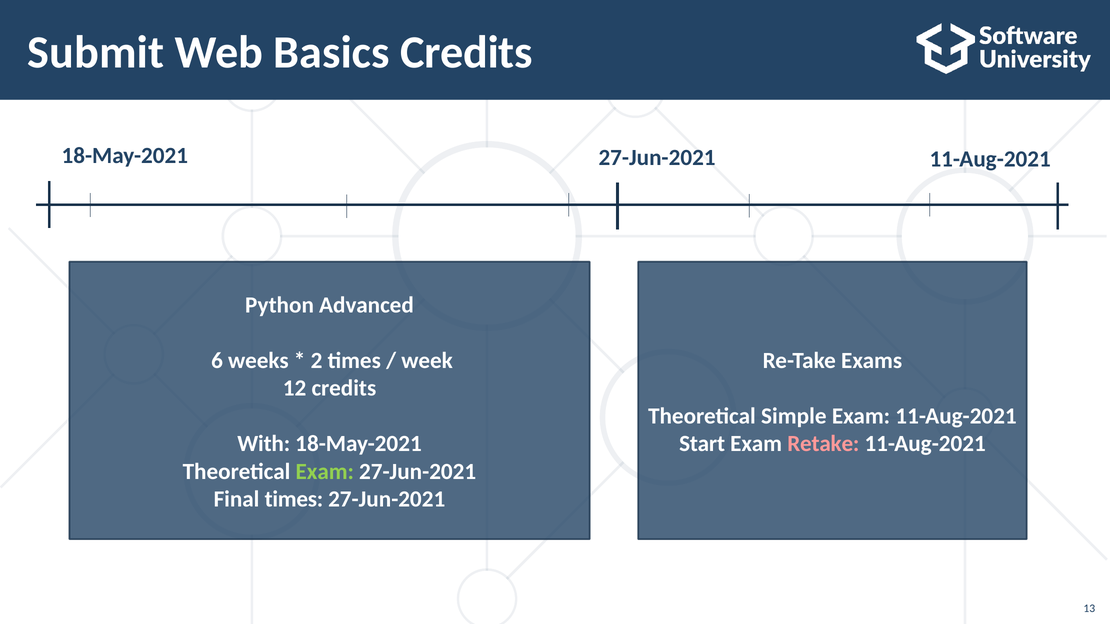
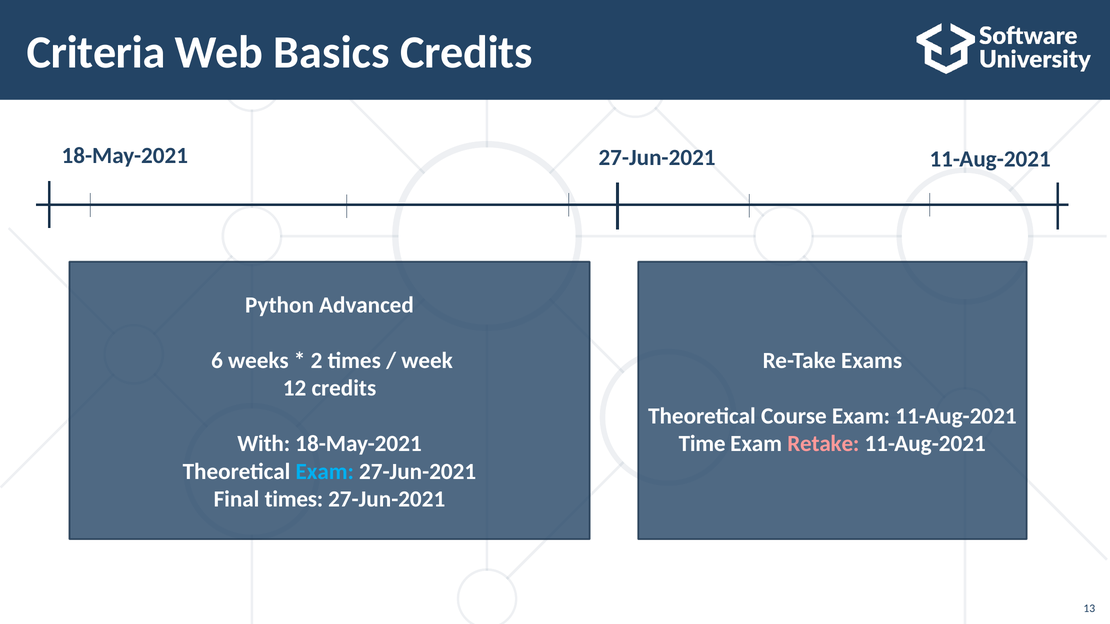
Submit: Submit -> Criteria
Simple: Simple -> Course
Start: Start -> Time
Exam at (325, 472) colour: light green -> light blue
